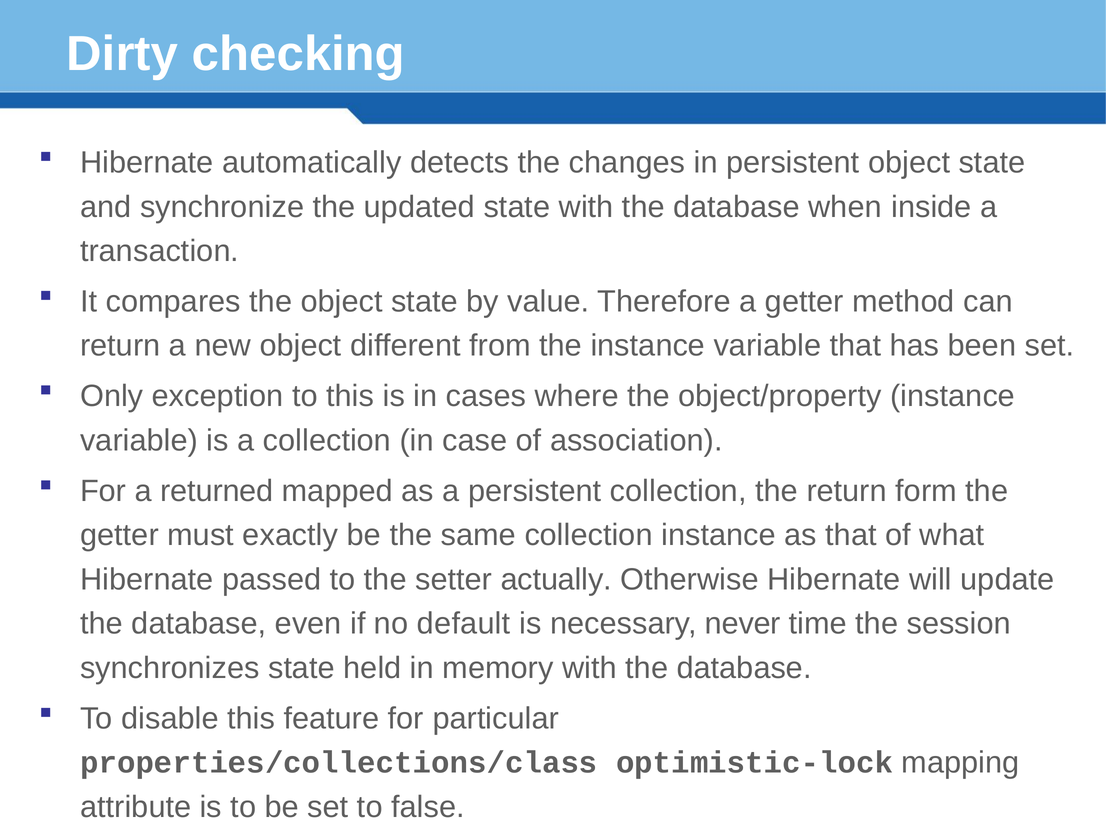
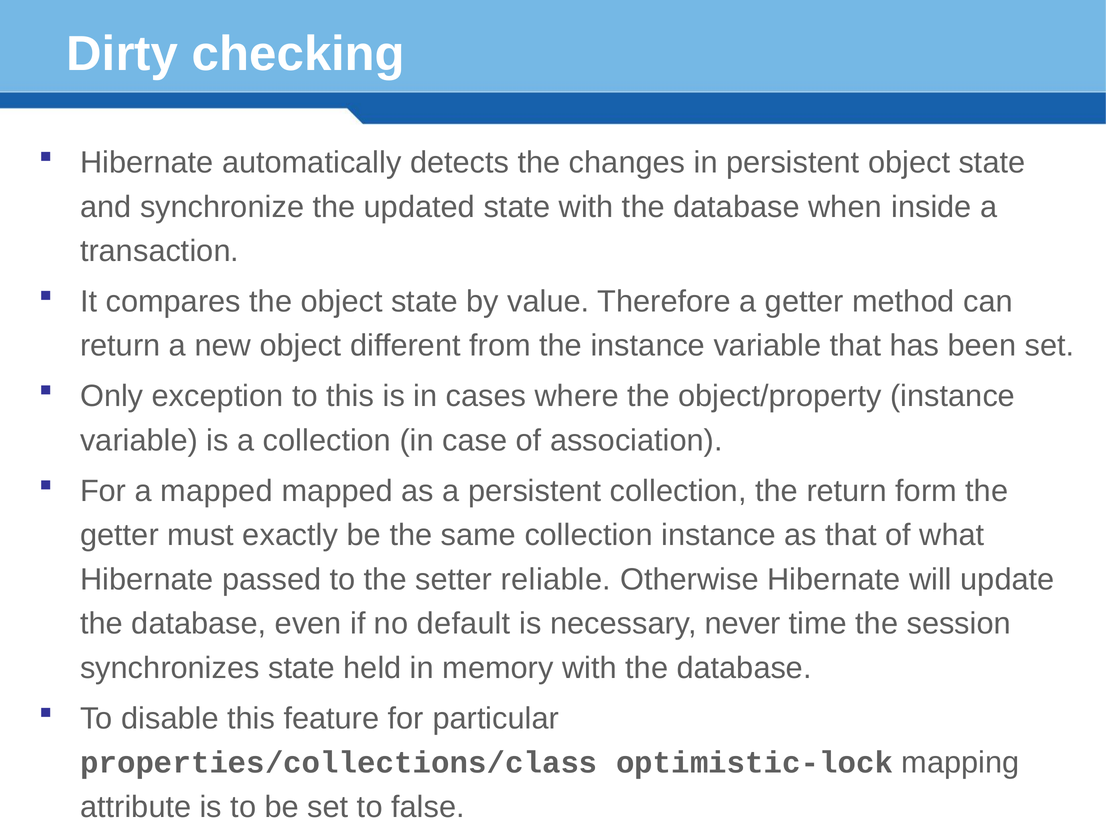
a returned: returned -> mapped
actually: actually -> reliable
